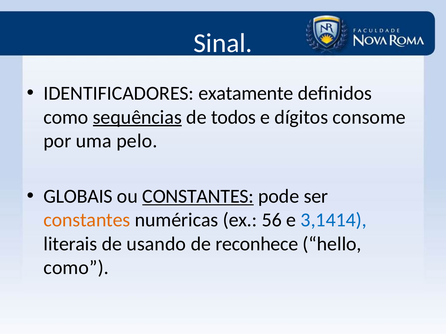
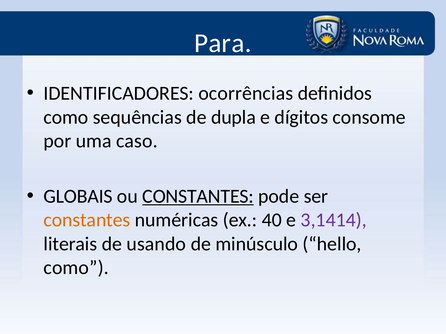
Sinal: Sinal -> Para
exatamente: exatamente -> ocorrências
sequências underline: present -> none
todos: todos -> dupla
pelo: pelo -> caso
56: 56 -> 40
3,1414 colour: blue -> purple
reconhece: reconhece -> minúsculo
